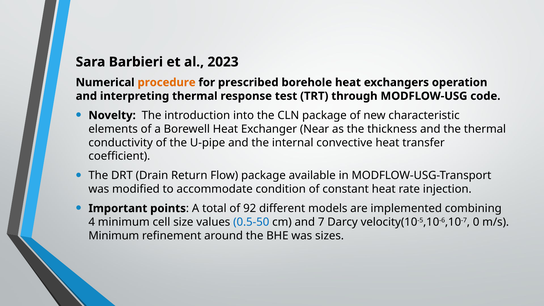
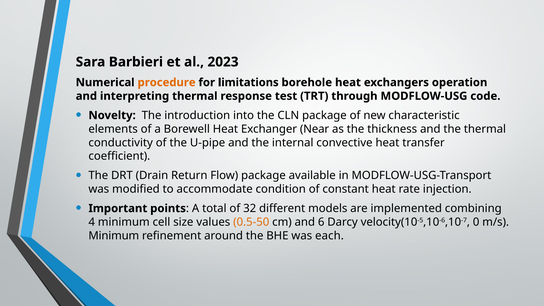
prescribed: prescribed -> limitations
92: 92 -> 32
0.5-50 colour: blue -> orange
7: 7 -> 6
sizes: sizes -> each
